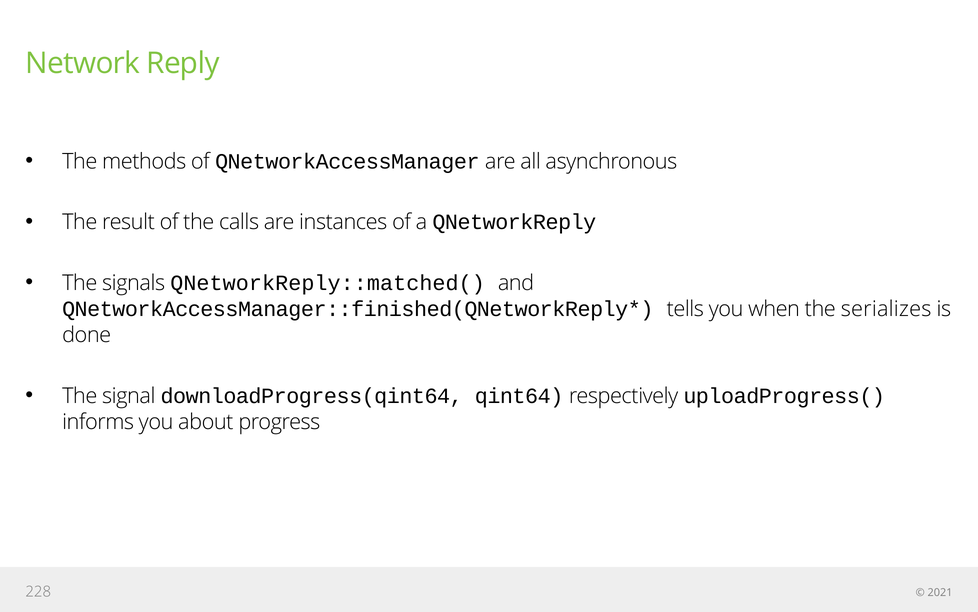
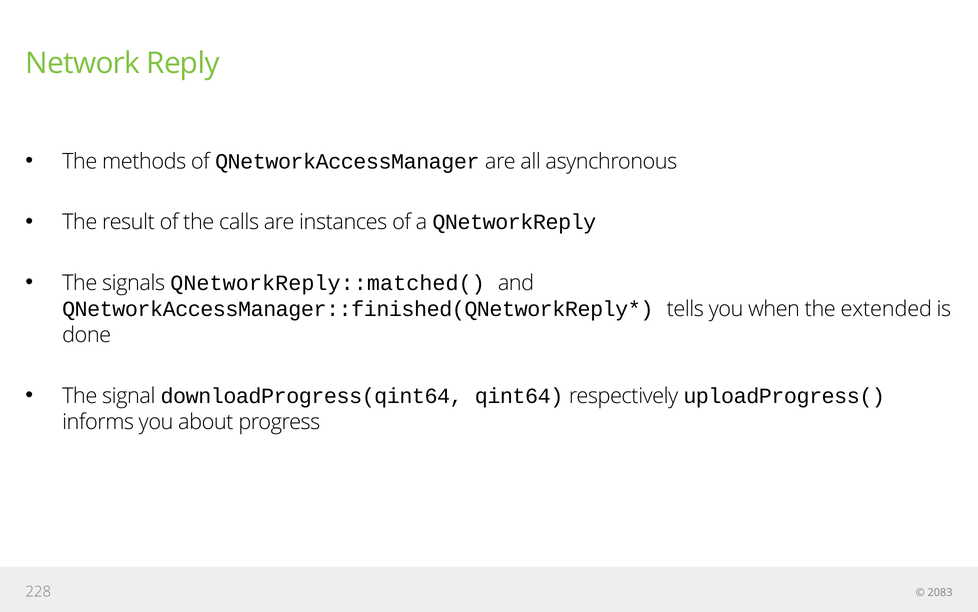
serializes: serializes -> extended
2021: 2021 -> 2083
